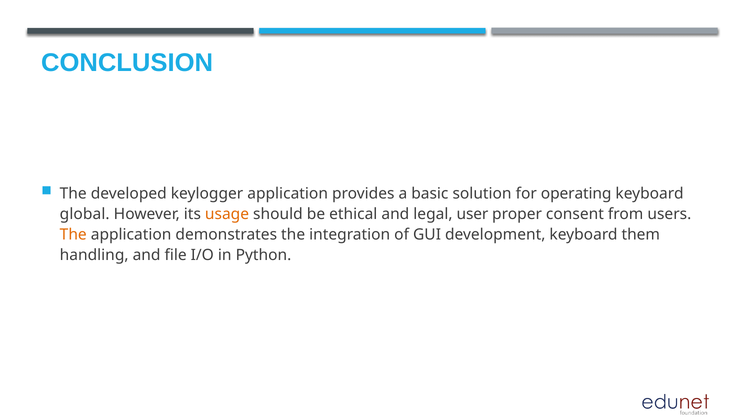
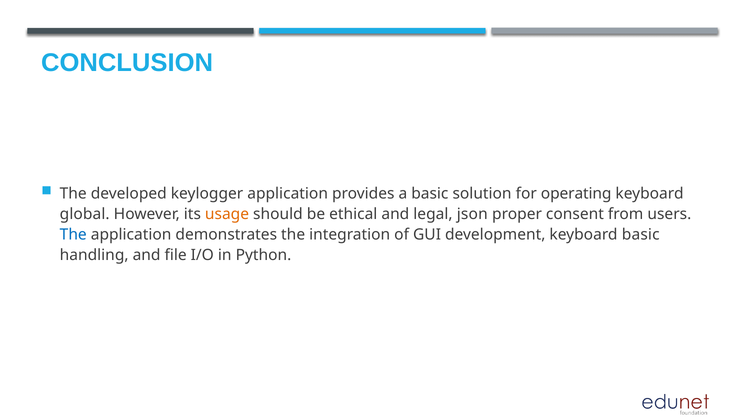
user: user -> json
The at (73, 235) colour: orange -> blue
keyboard them: them -> basic
